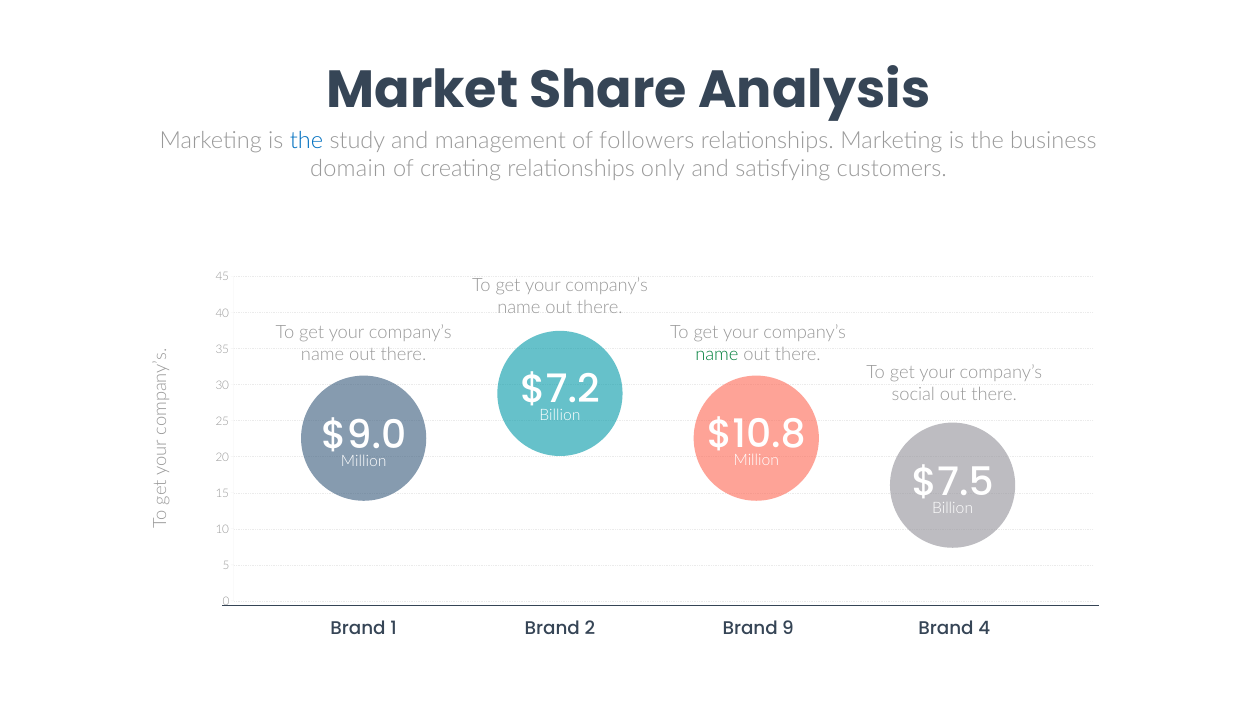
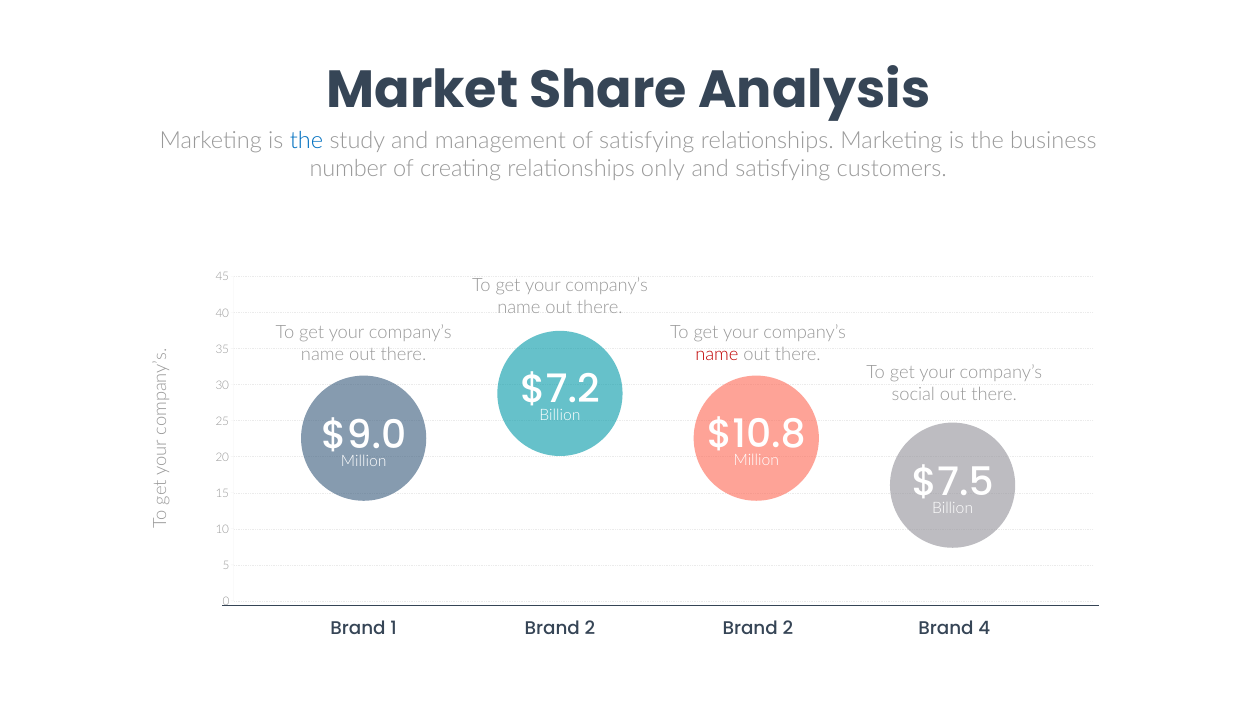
of followers: followers -> satisfying
domain: domain -> number
name at (717, 354) colour: green -> red
2 Brand 9: 9 -> 2
